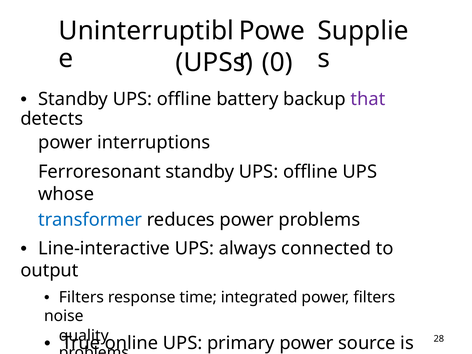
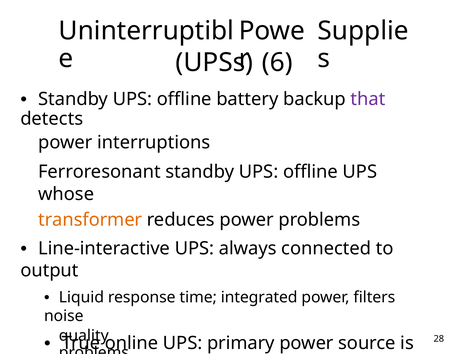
0: 0 -> 6
transformer colour: blue -> orange
Filters at (81, 297): Filters -> Liquid
